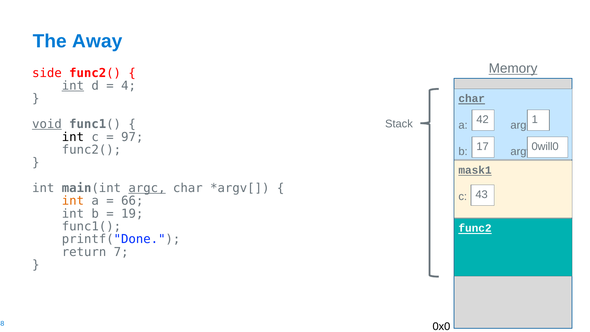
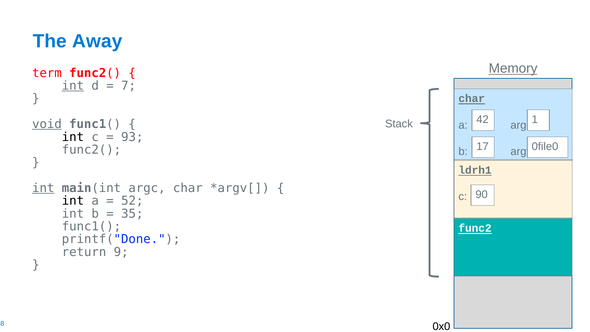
side: side -> term
4: 4 -> 7
97: 97 -> 93
0will0: 0will0 -> 0file0
mask1: mask1 -> ldrh1
int at (43, 188) underline: none -> present
argc at (147, 188) underline: present -> none
43: 43 -> 90
int at (73, 201) colour: orange -> black
66: 66 -> 52
19: 19 -> 35
7: 7 -> 9
